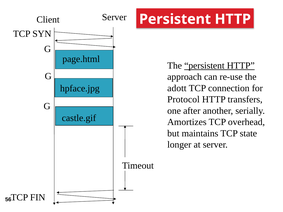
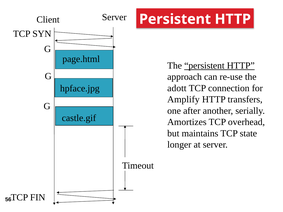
Protocol: Protocol -> Amplify
